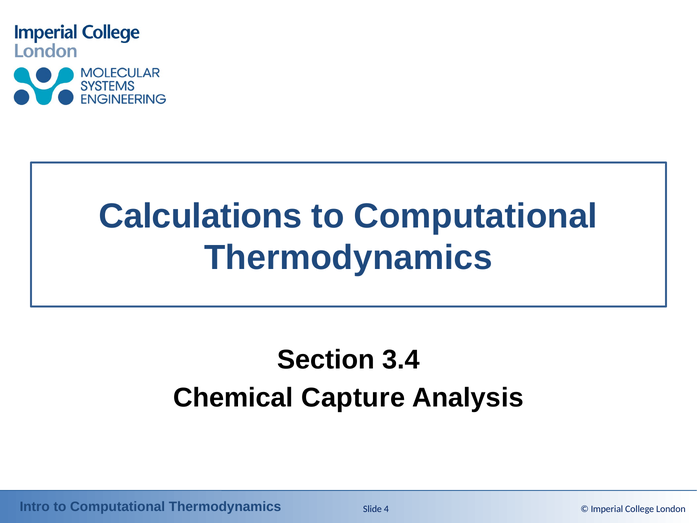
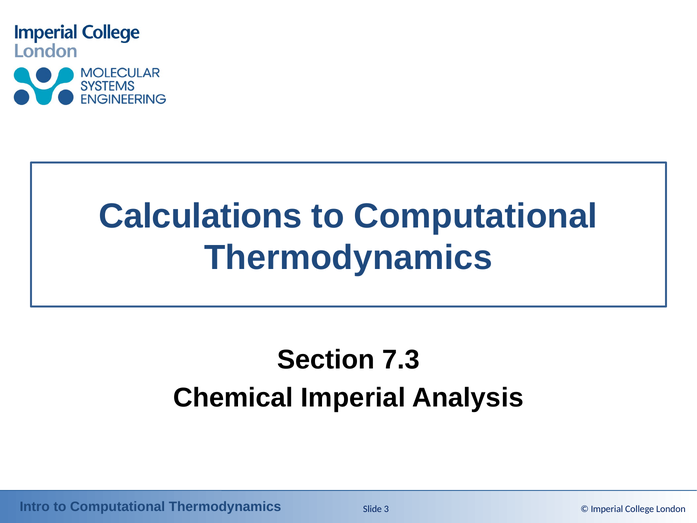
3.4: 3.4 -> 7.3
Chemical Capture: Capture -> Imperial
4: 4 -> 3
